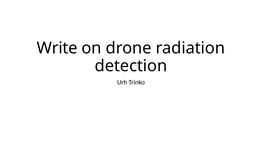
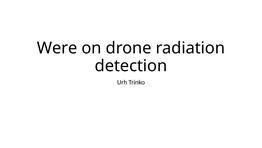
Write: Write -> Were
